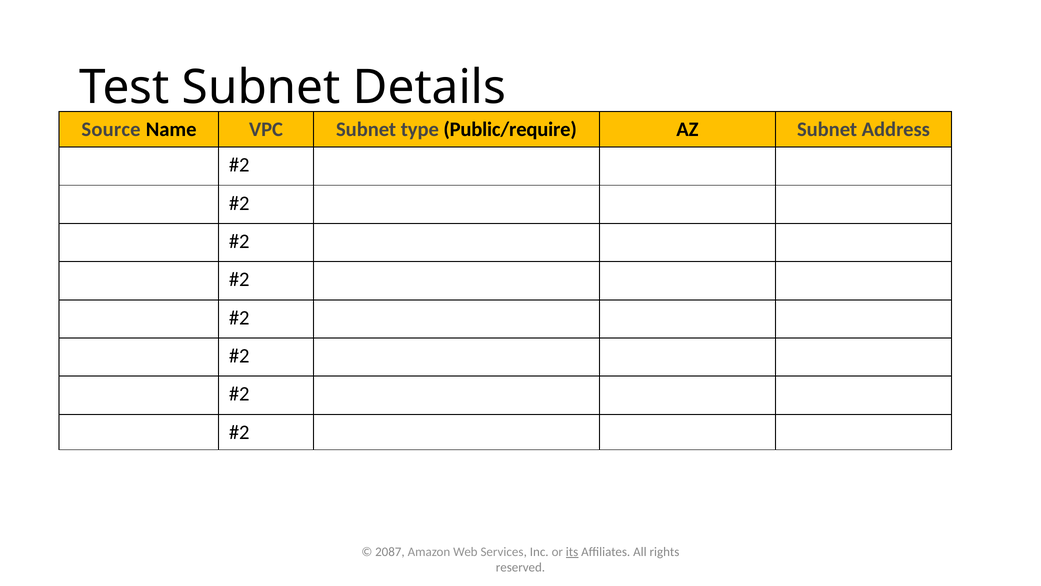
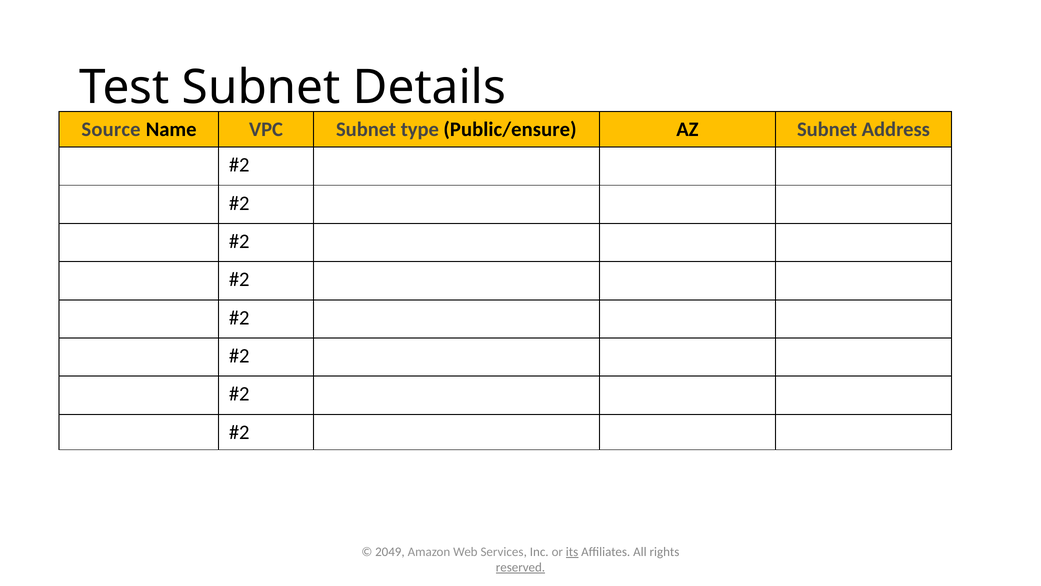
Public/require: Public/require -> Public/ensure
2087: 2087 -> 2049
reserved underline: none -> present
